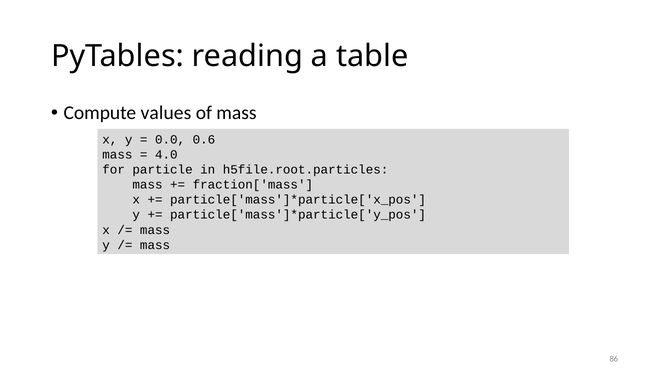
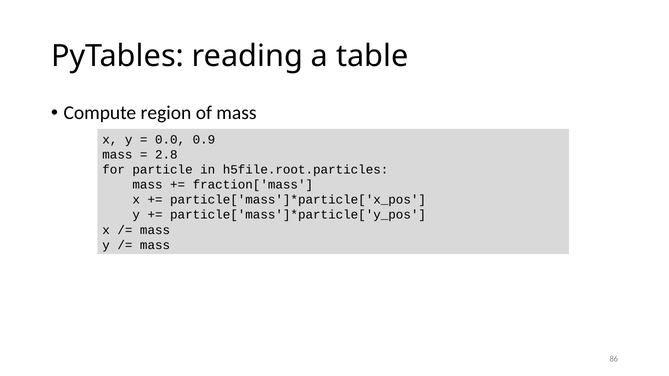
values: values -> region
0.6: 0.6 -> 0.9
4.0: 4.0 -> 2.8
